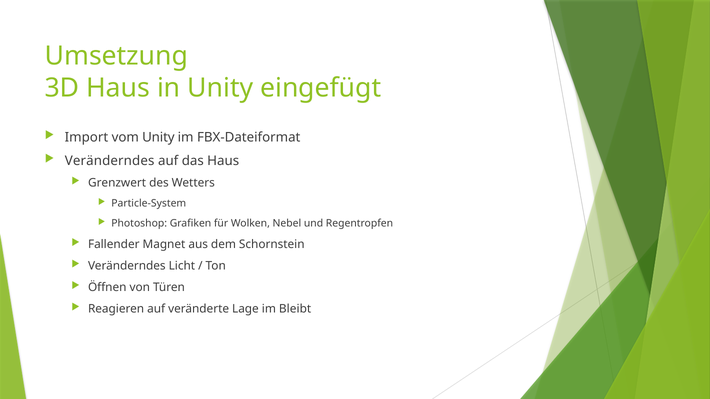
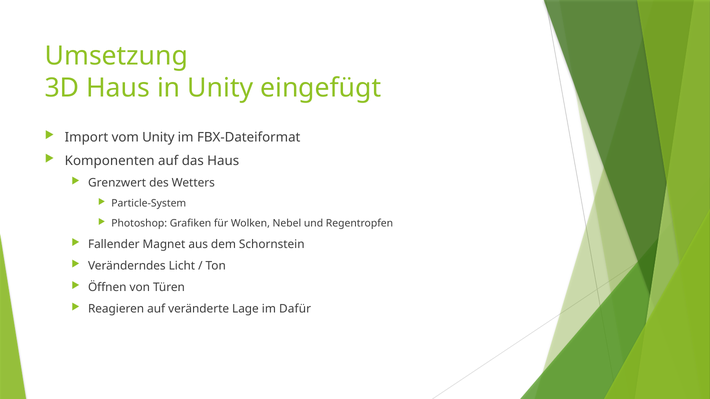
Veränderndes at (110, 161): Veränderndes -> Komponenten
Bleibt: Bleibt -> Dafür
